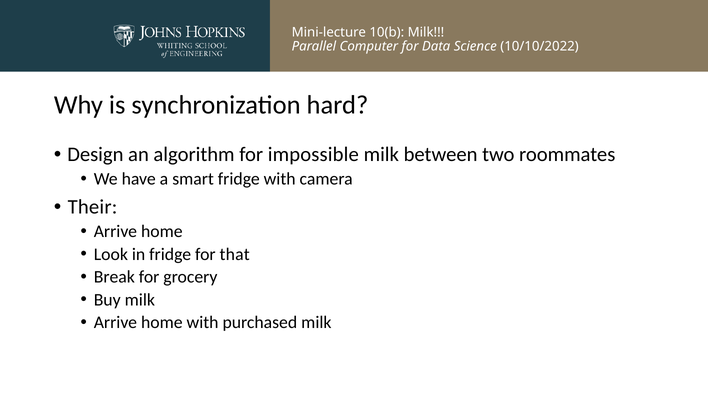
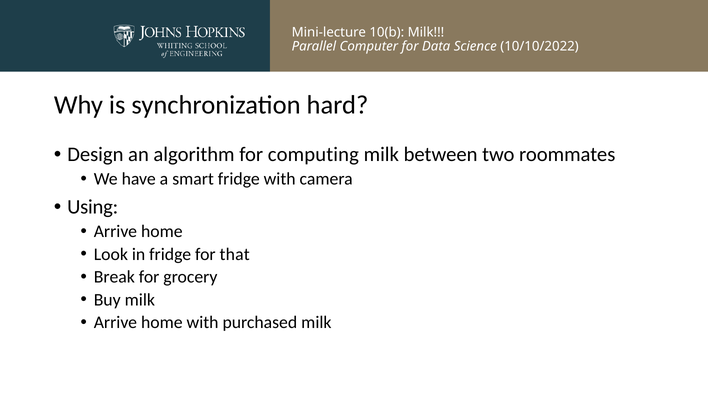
impossible: impossible -> computing
Their: Their -> Using
